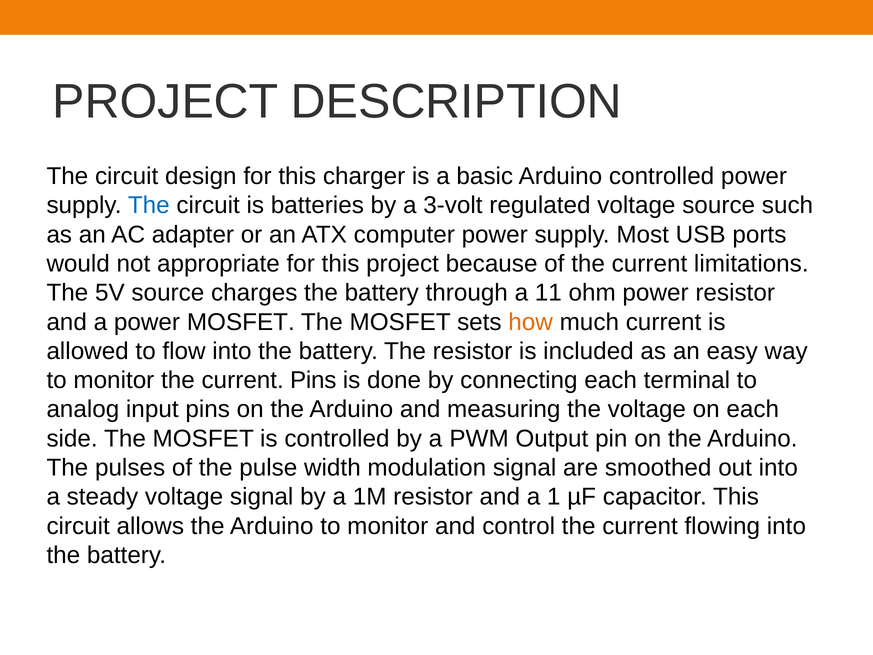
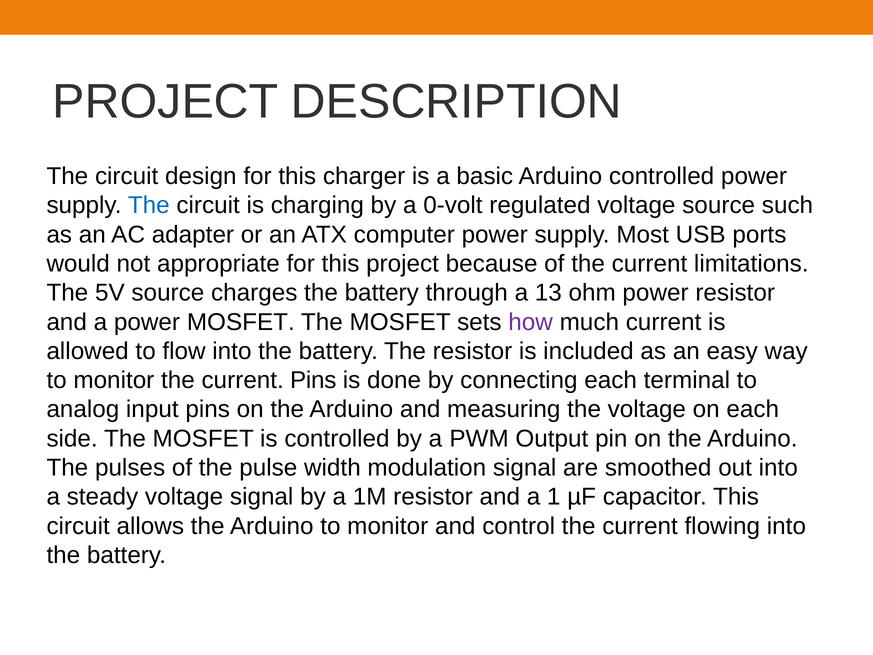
batteries: batteries -> charging
3-volt: 3-volt -> 0-volt
11: 11 -> 13
how colour: orange -> purple
